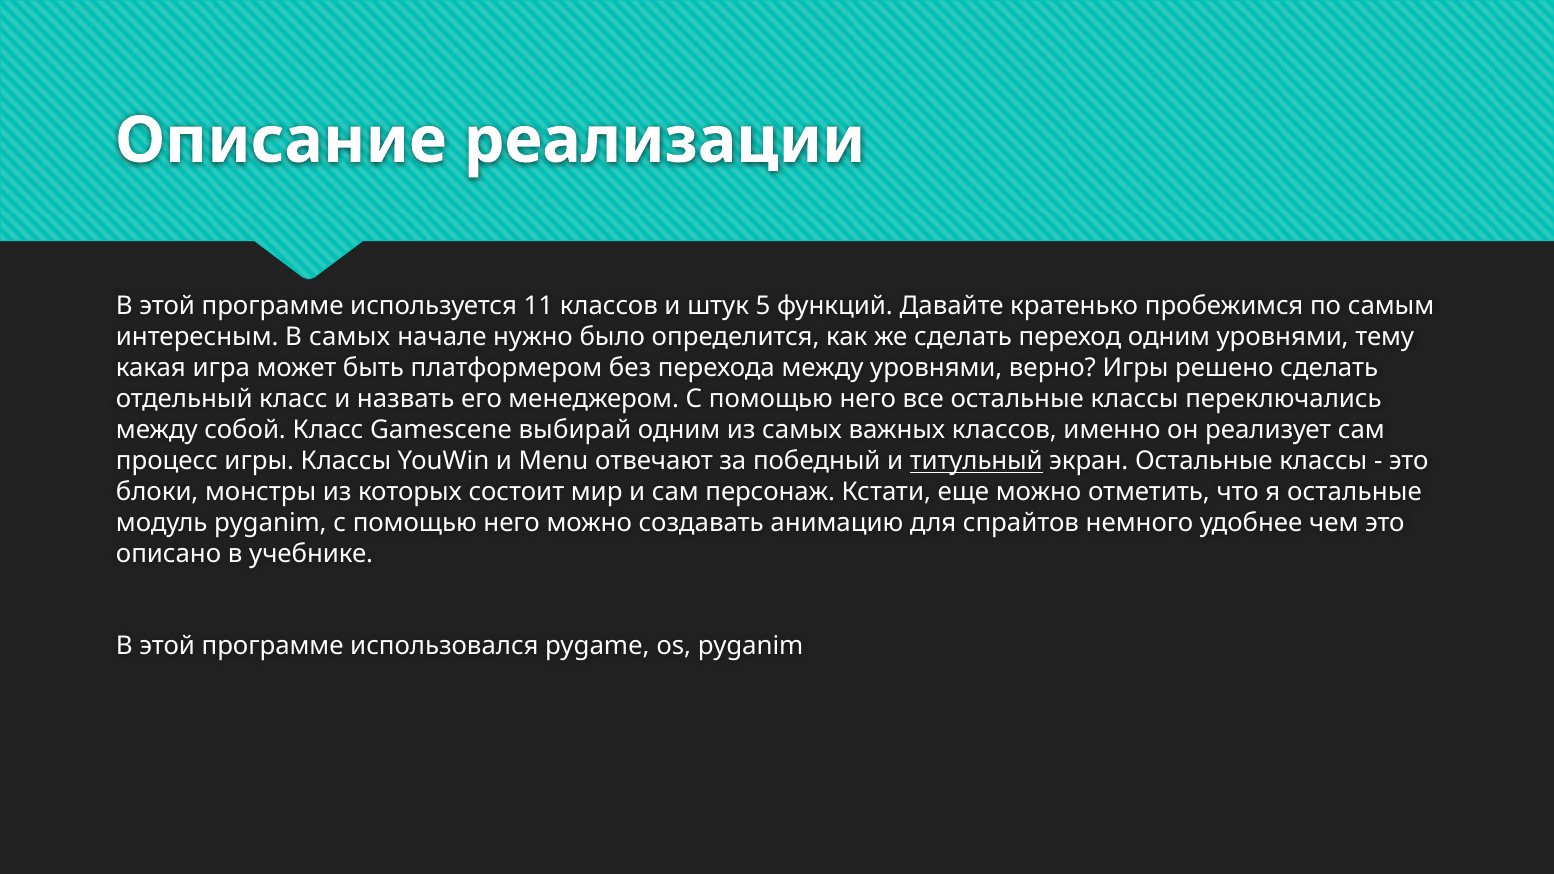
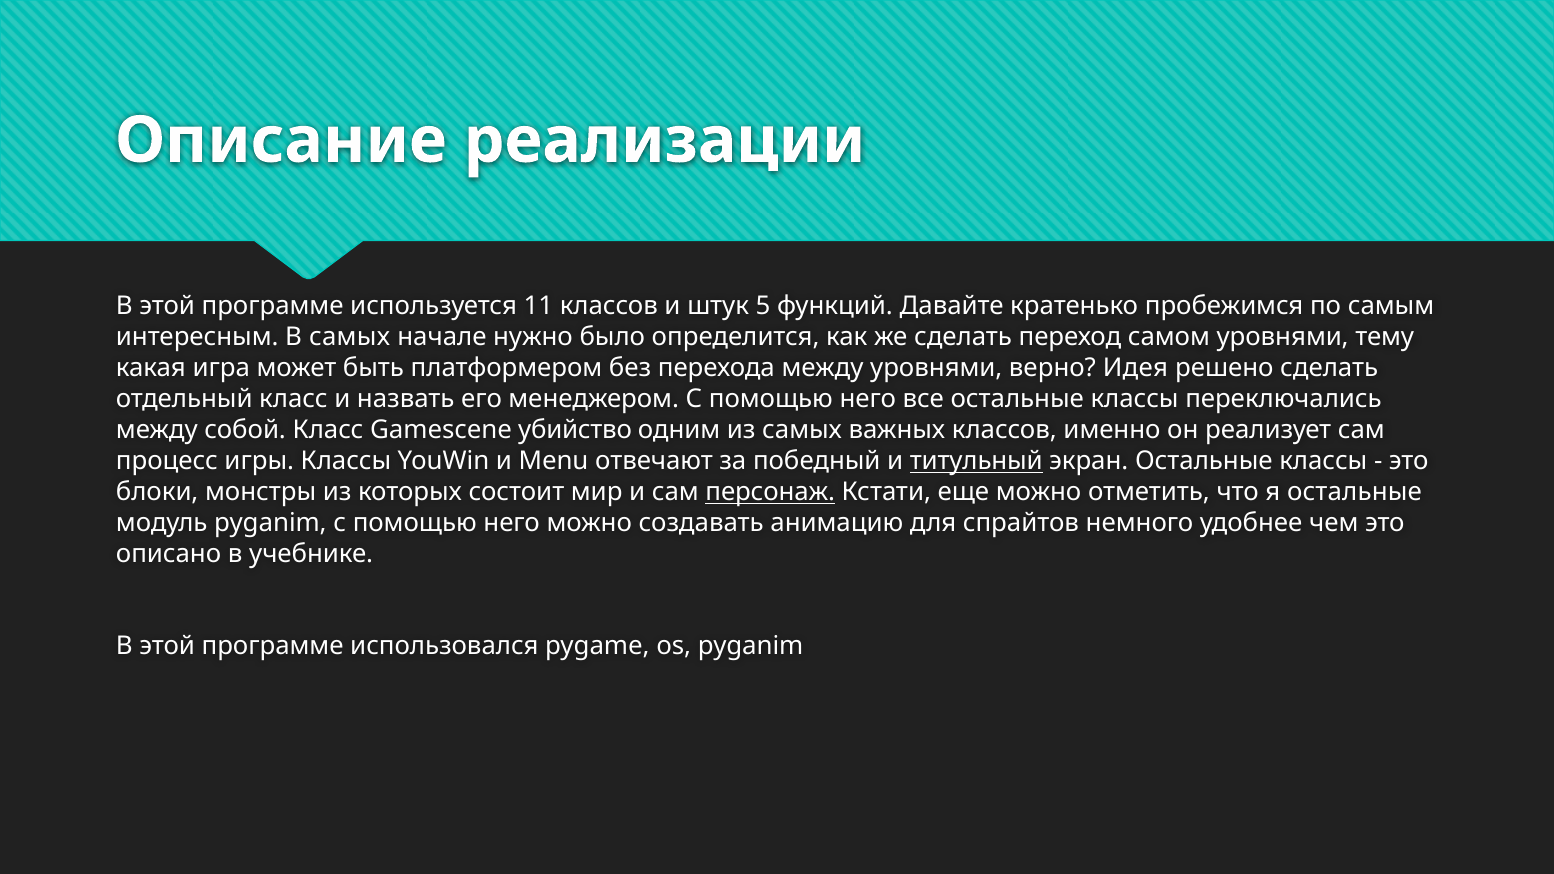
переход одним: одним -> самом
верно Игры: Игры -> Идея
выбирай: выбирай -> убийство
персонаж underline: none -> present
